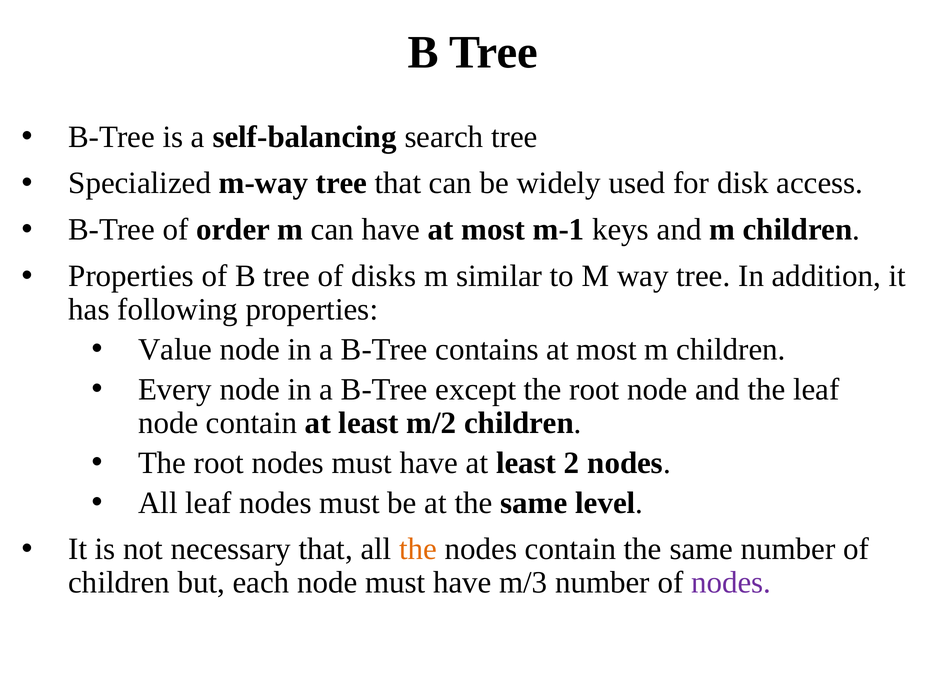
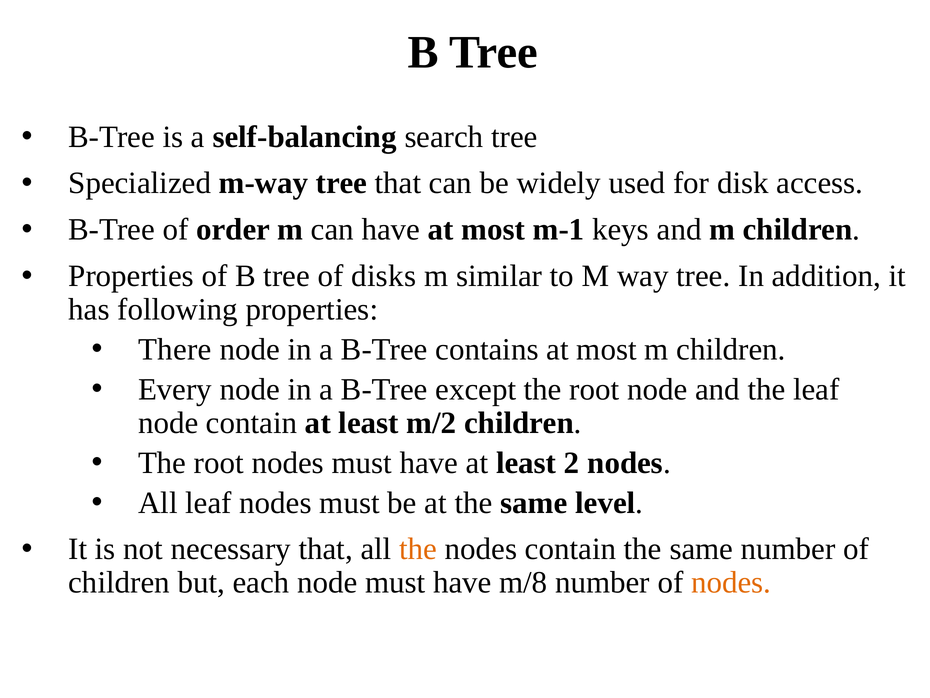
Value: Value -> There
m/3: m/3 -> m/8
nodes at (731, 582) colour: purple -> orange
